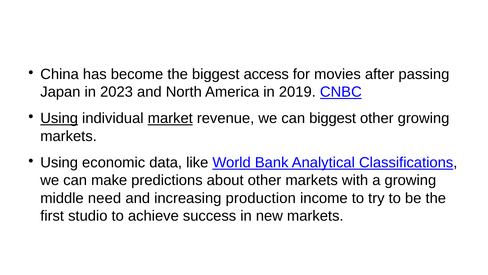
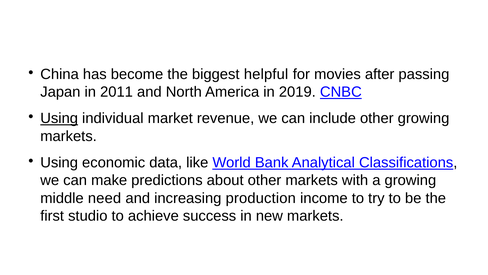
access: access -> helpful
2023: 2023 -> 2011
market underline: present -> none
can biggest: biggest -> include
